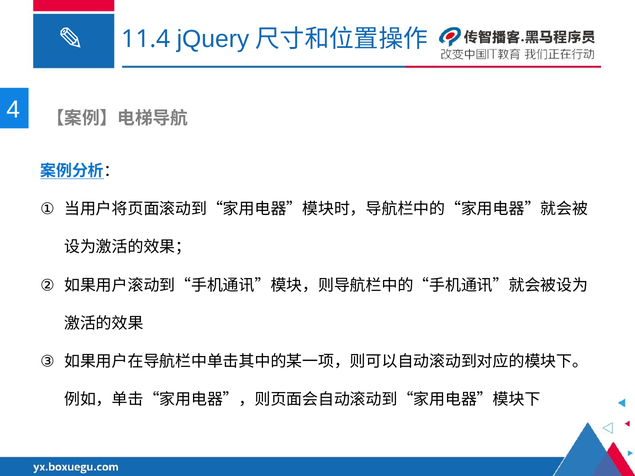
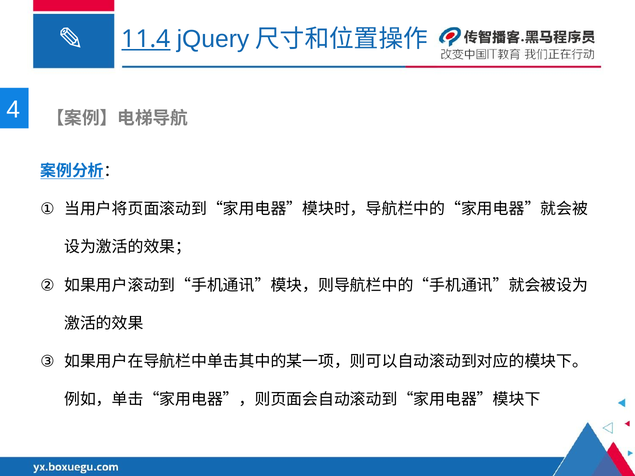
11.4 underline: none -> present
